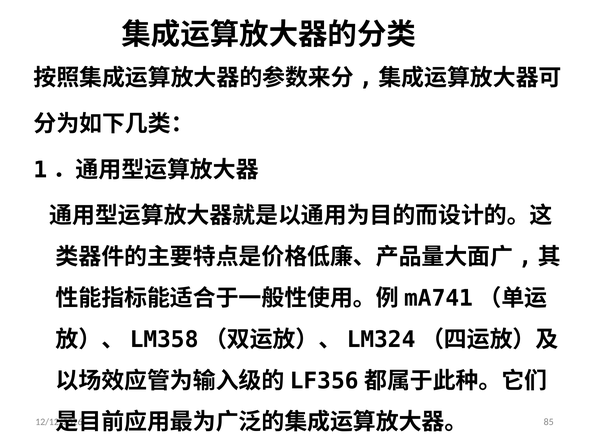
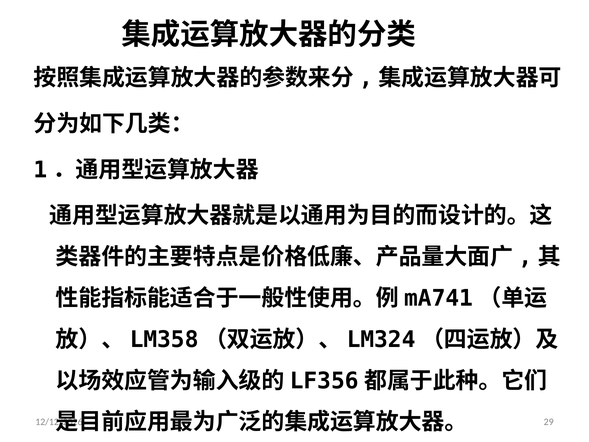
85: 85 -> 29
